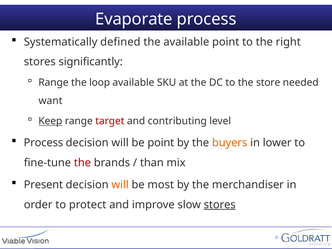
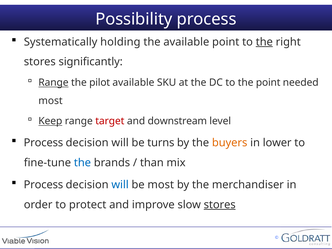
Evaporate: Evaporate -> Possibility
defined: defined -> holding
the at (264, 42) underline: none -> present
Range at (53, 83) underline: none -> present
loop: loop -> pilot
the store: store -> point
want at (50, 101): want -> most
contributing: contributing -> downstream
be point: point -> turns
the at (82, 163) colour: red -> blue
Present at (43, 185): Present -> Process
will at (120, 185) colour: orange -> blue
